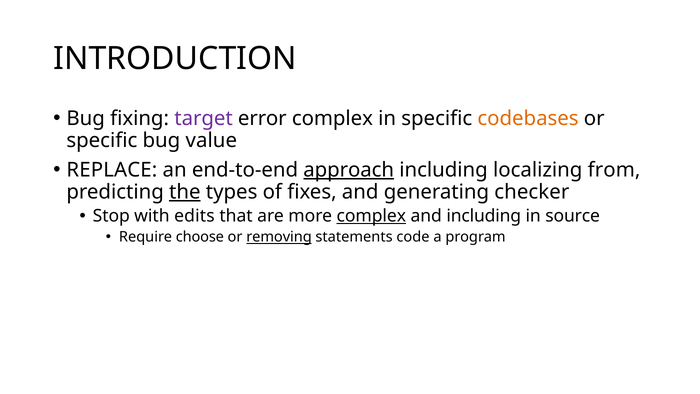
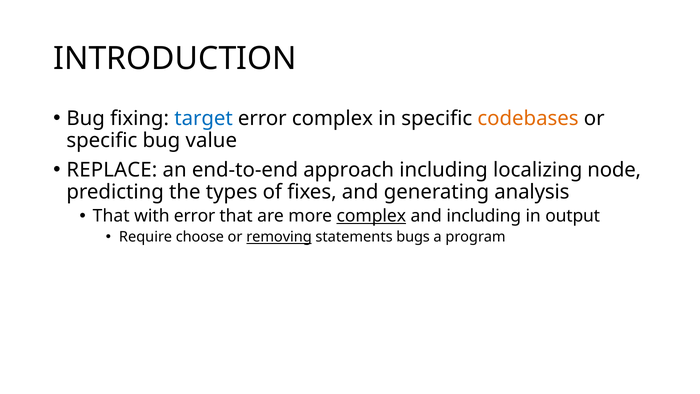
target colour: purple -> blue
approach underline: present -> none
from: from -> node
the underline: present -> none
checker: checker -> analysis
Stop at (111, 216): Stop -> That
with edits: edits -> error
source: source -> output
code: code -> bugs
